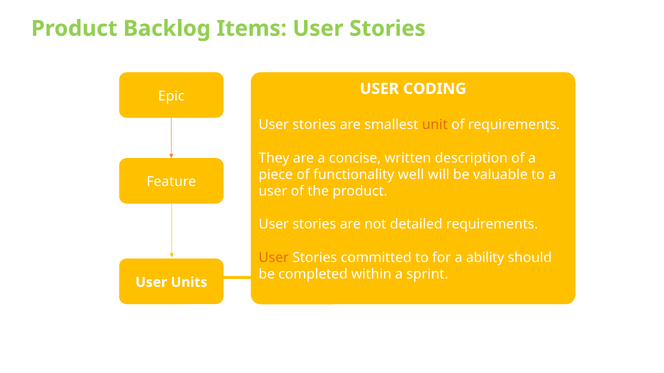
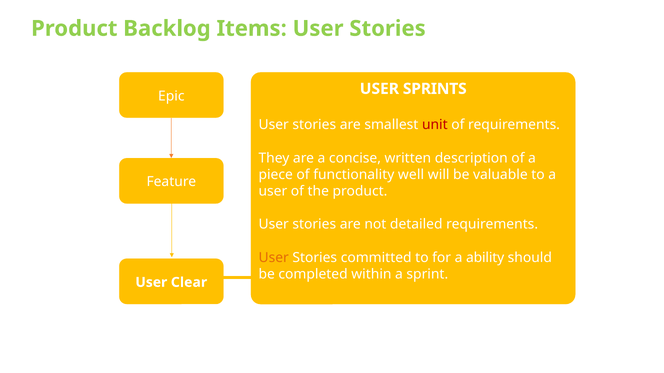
CODING: CODING -> SPRINTS
unit colour: orange -> red
Units: Units -> Clear
